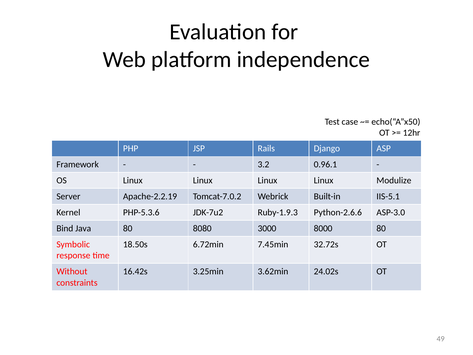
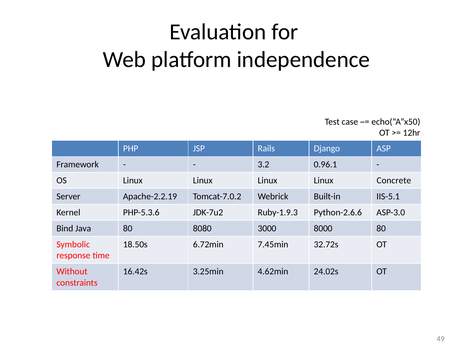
Modulize: Modulize -> Concrete
3.62min: 3.62min -> 4.62min
